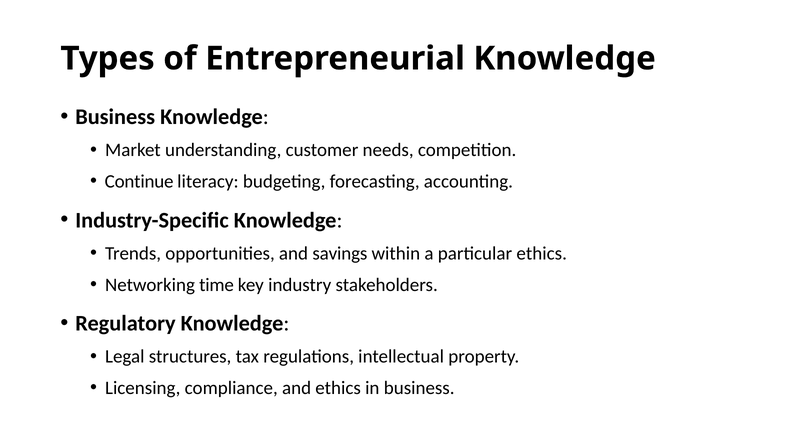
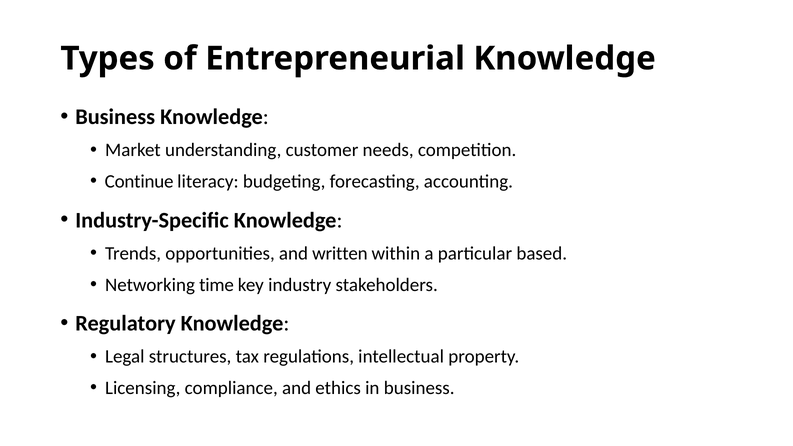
savings: savings -> written
particular ethics: ethics -> based
